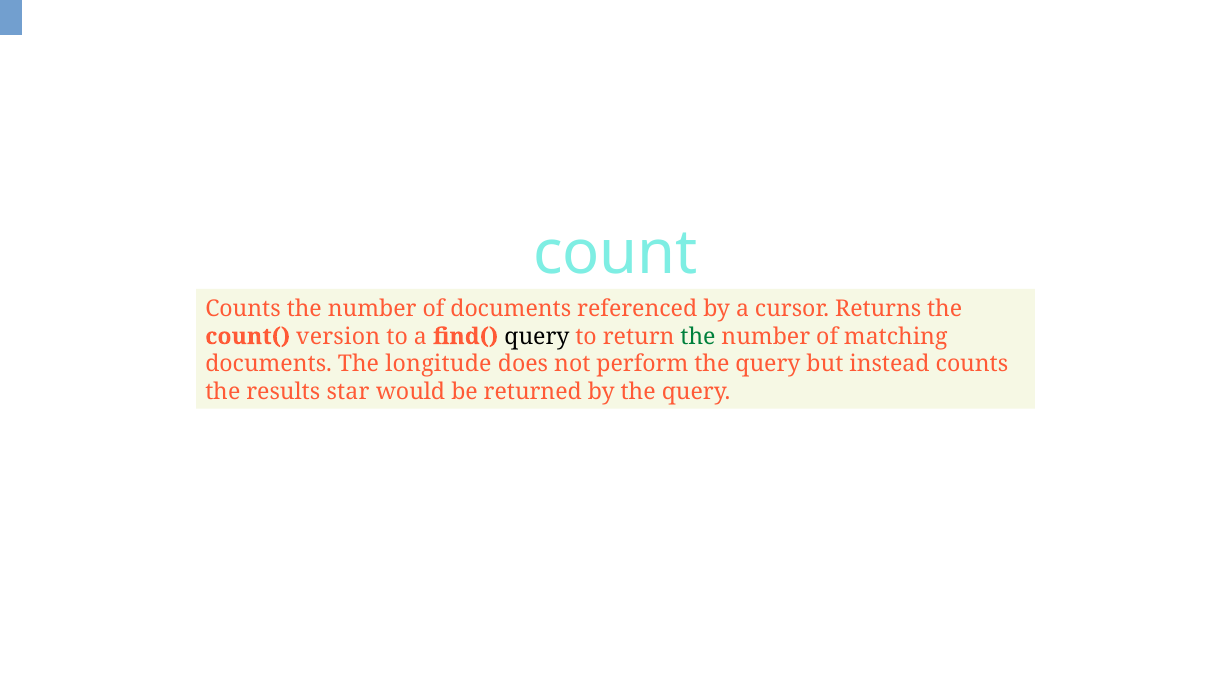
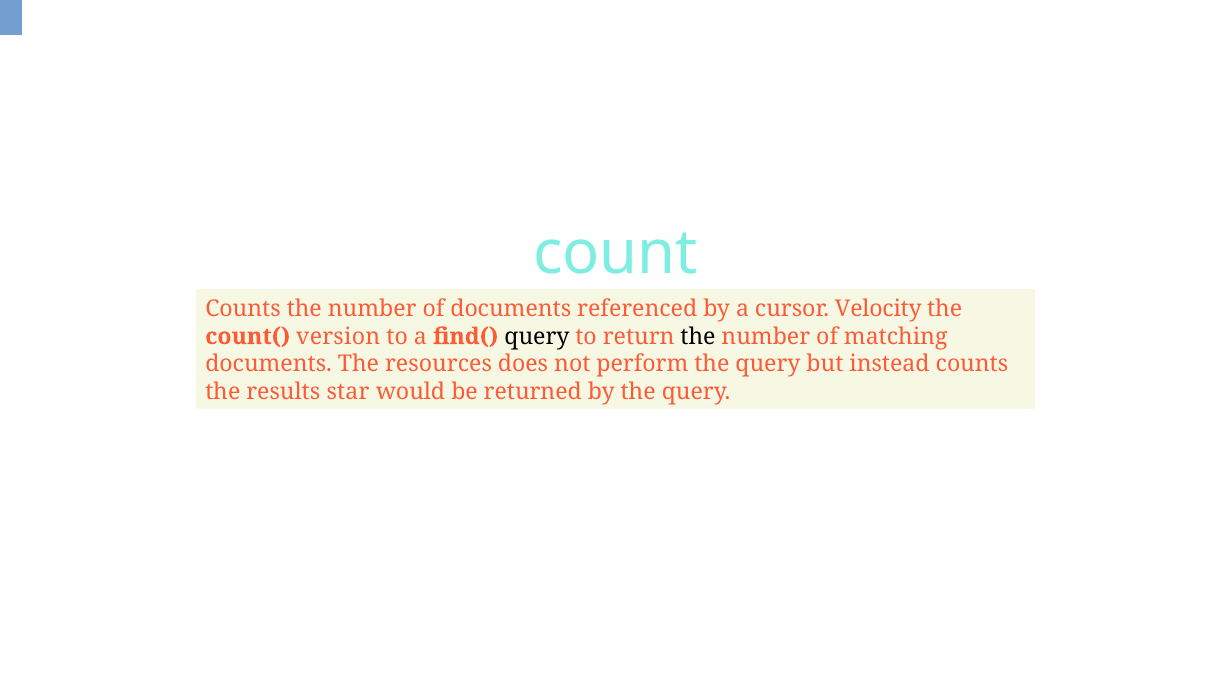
Returns: Returns -> Velocity
the at (698, 337) colour: green -> black
longitude: longitude -> resources
